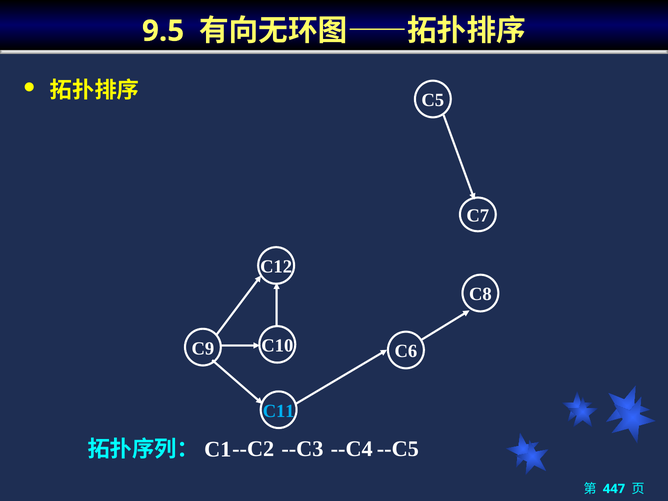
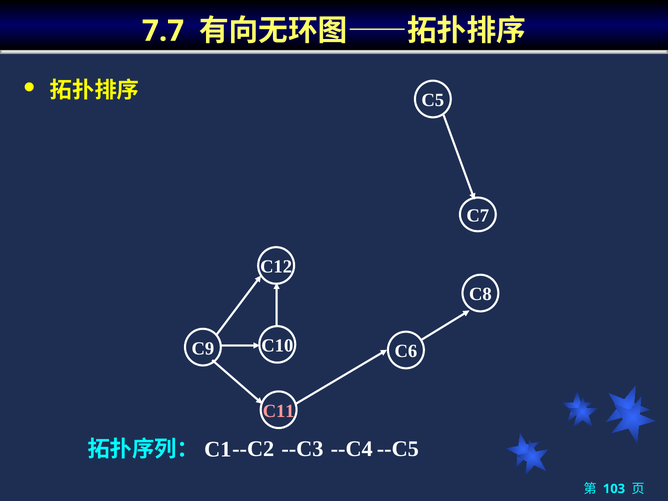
9.5: 9.5 -> 7.7
C11 colour: light blue -> pink
447: 447 -> 103
